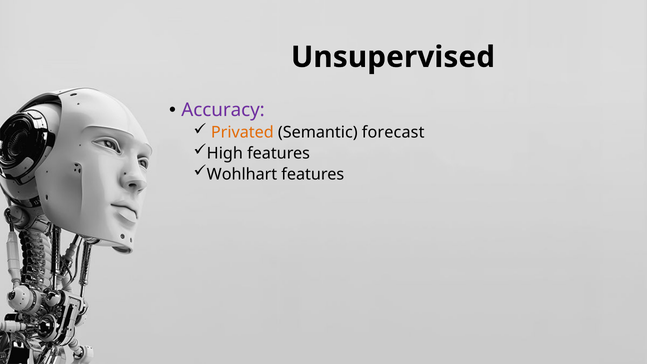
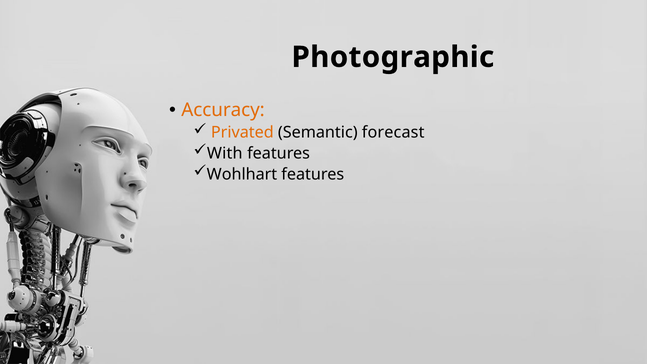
Unsupervised: Unsupervised -> Photographic
Accuracy colour: purple -> orange
High: High -> With
